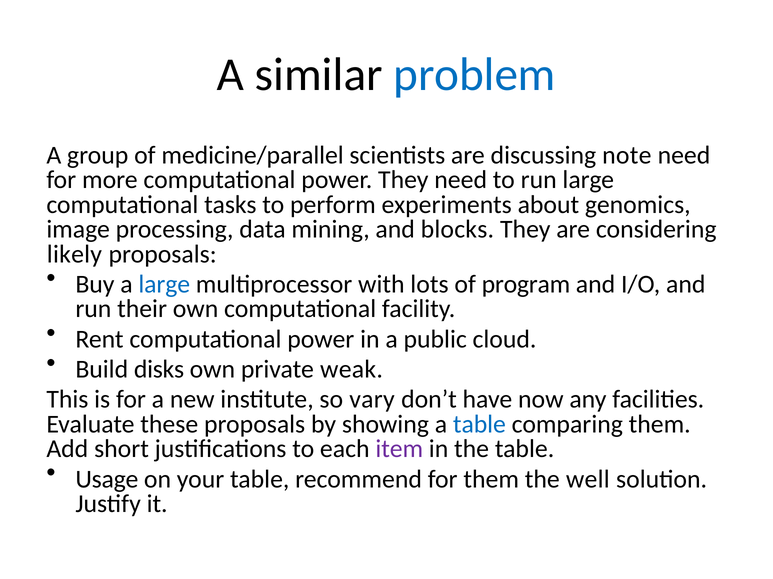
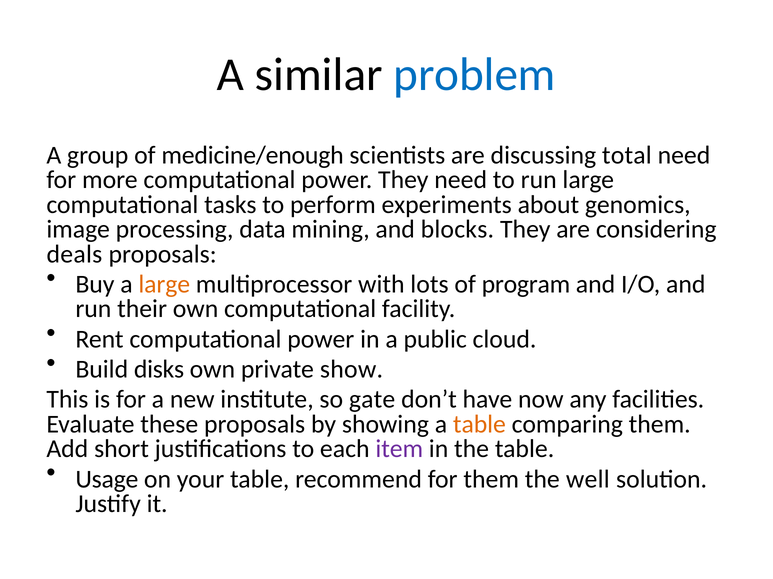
medicine/parallel: medicine/parallel -> medicine/enough
note: note -> total
likely: likely -> deals
large at (164, 285) colour: blue -> orange
weak: weak -> show
vary: vary -> gate
table at (479, 425) colour: blue -> orange
